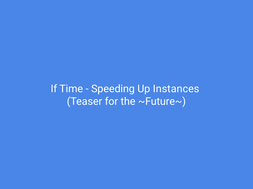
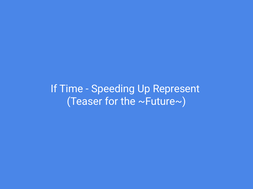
Instances: Instances -> Represent
